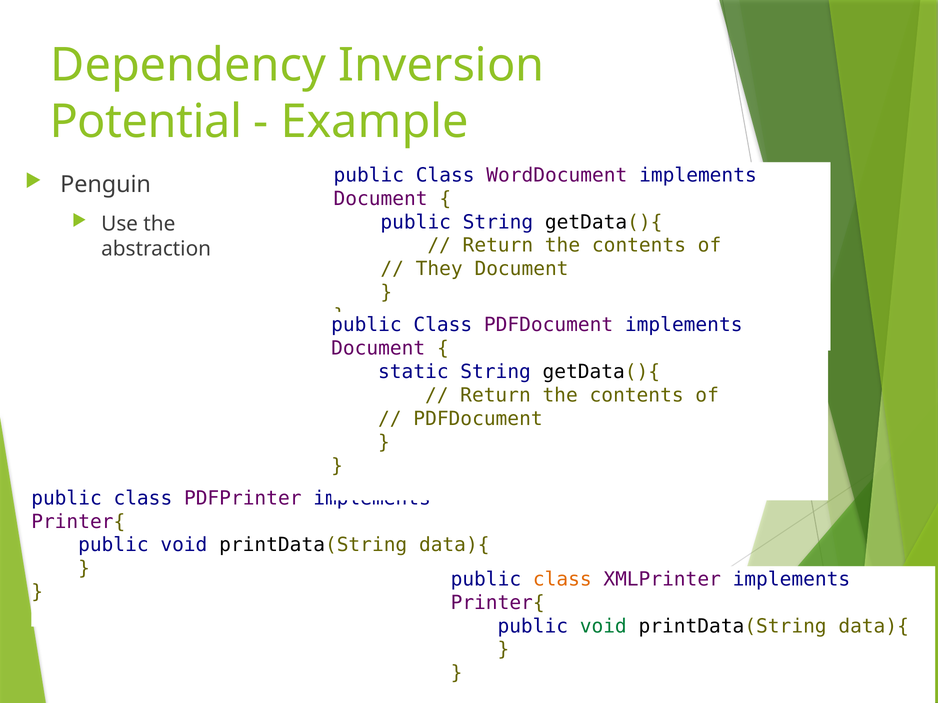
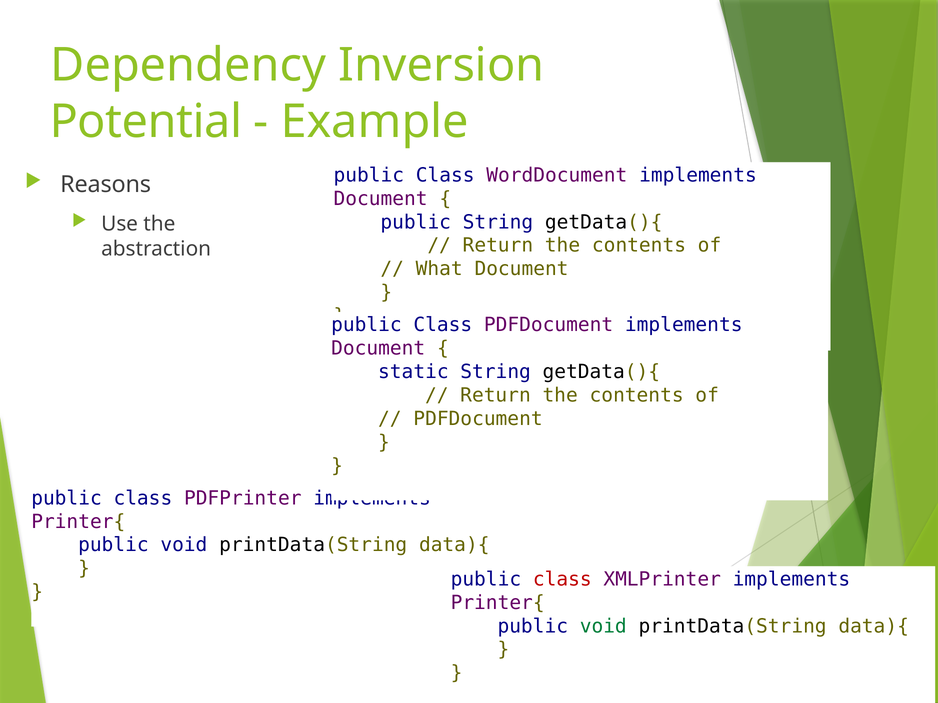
Penguin: Penguin -> Reasons
They: They -> What
class at (562, 580) colour: orange -> red
